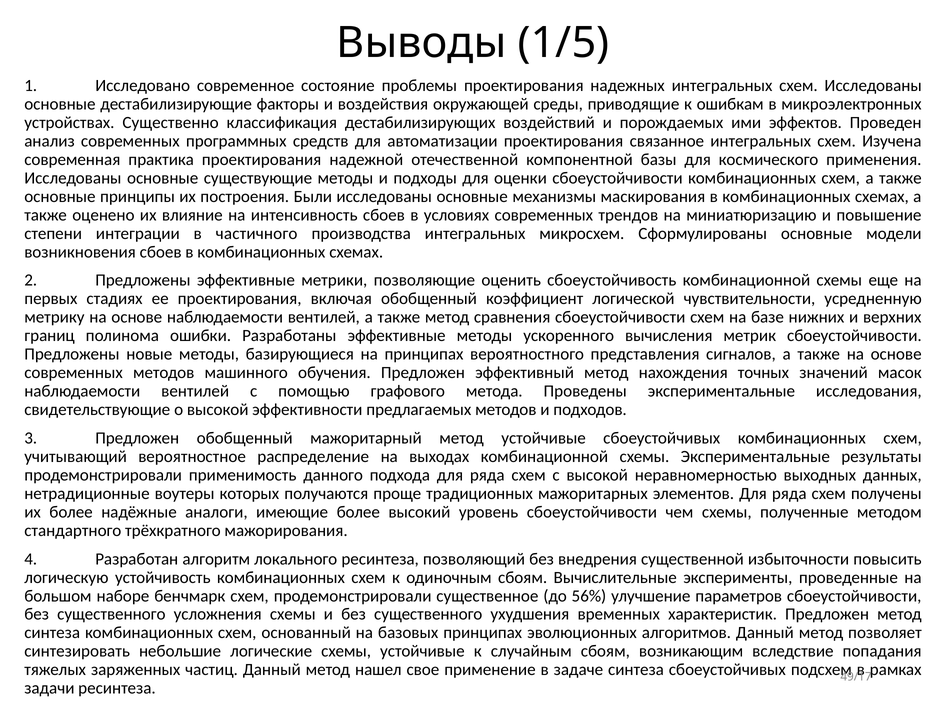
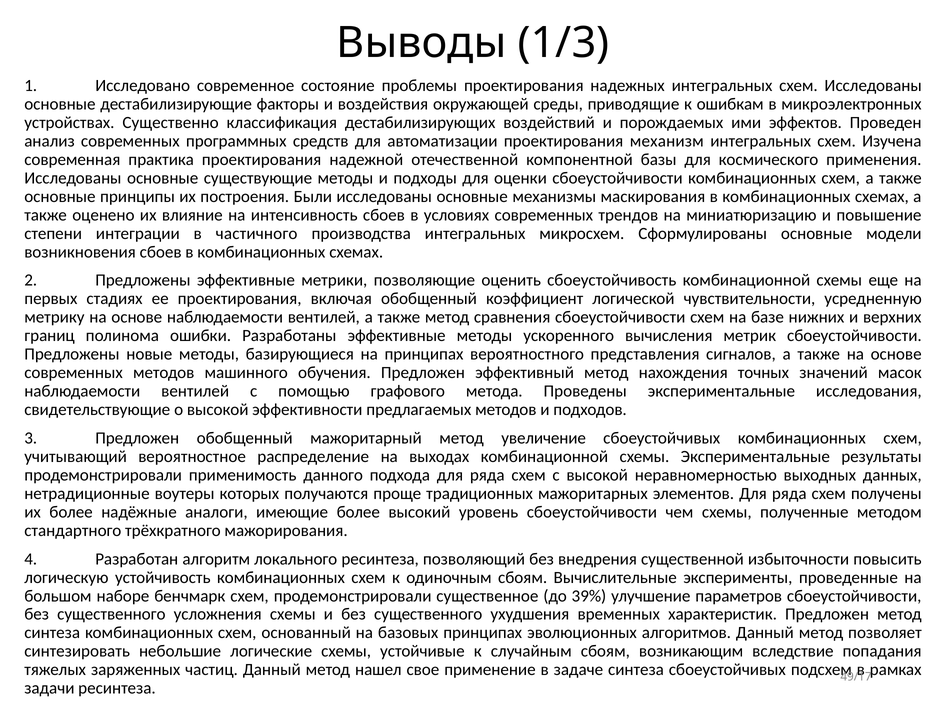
1/5: 1/5 -> 1/3
связанное: связанное -> механизм
метод устойчивые: устойчивые -> увеличение
56%: 56% -> 39%
